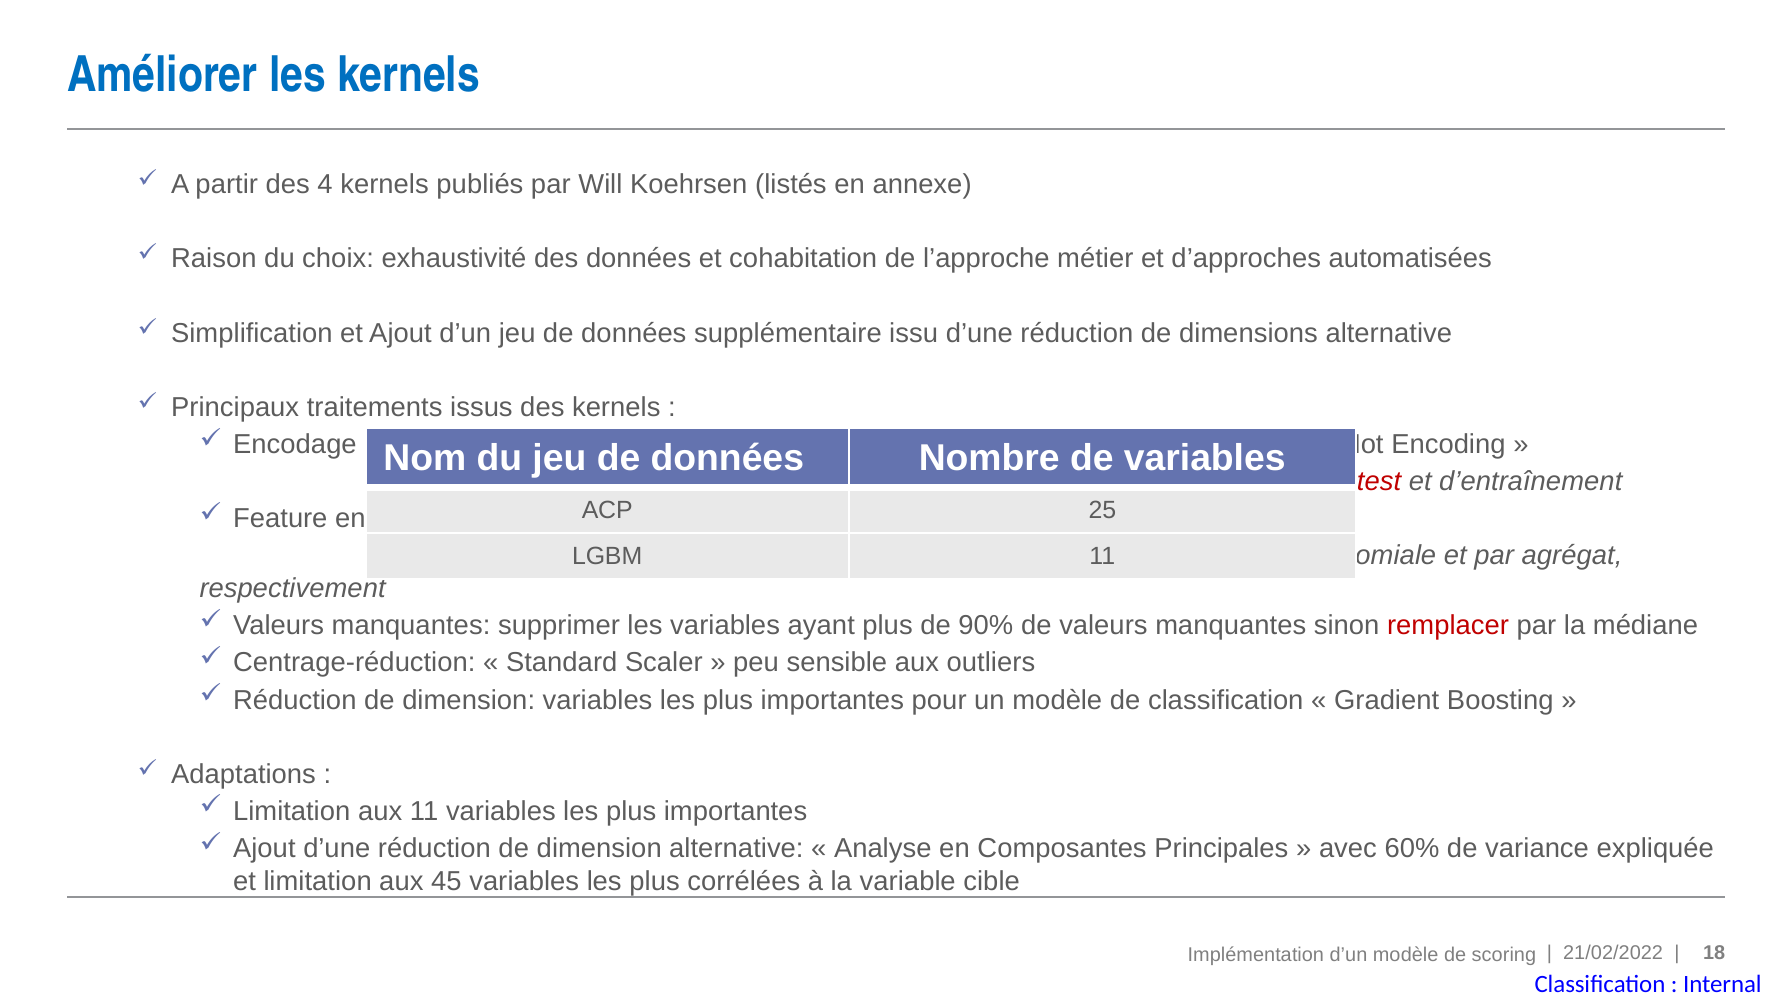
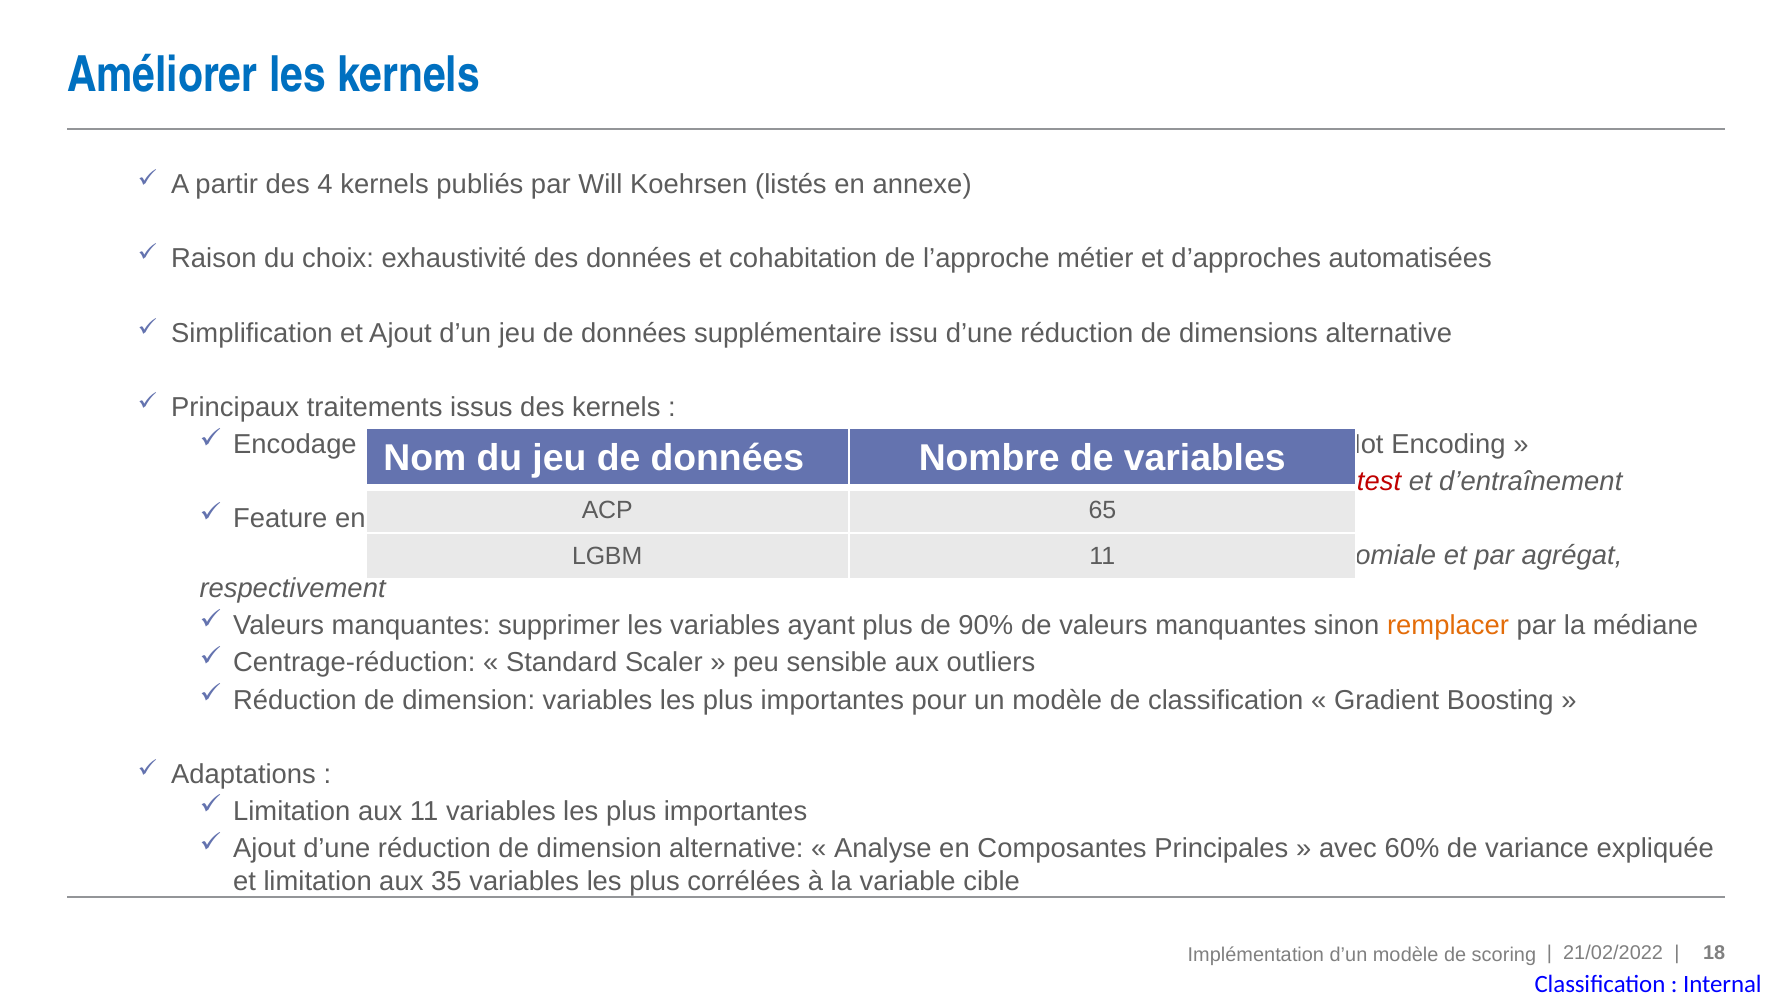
25: 25 -> 65
remplacer colour: red -> orange
aux 45: 45 -> 35
